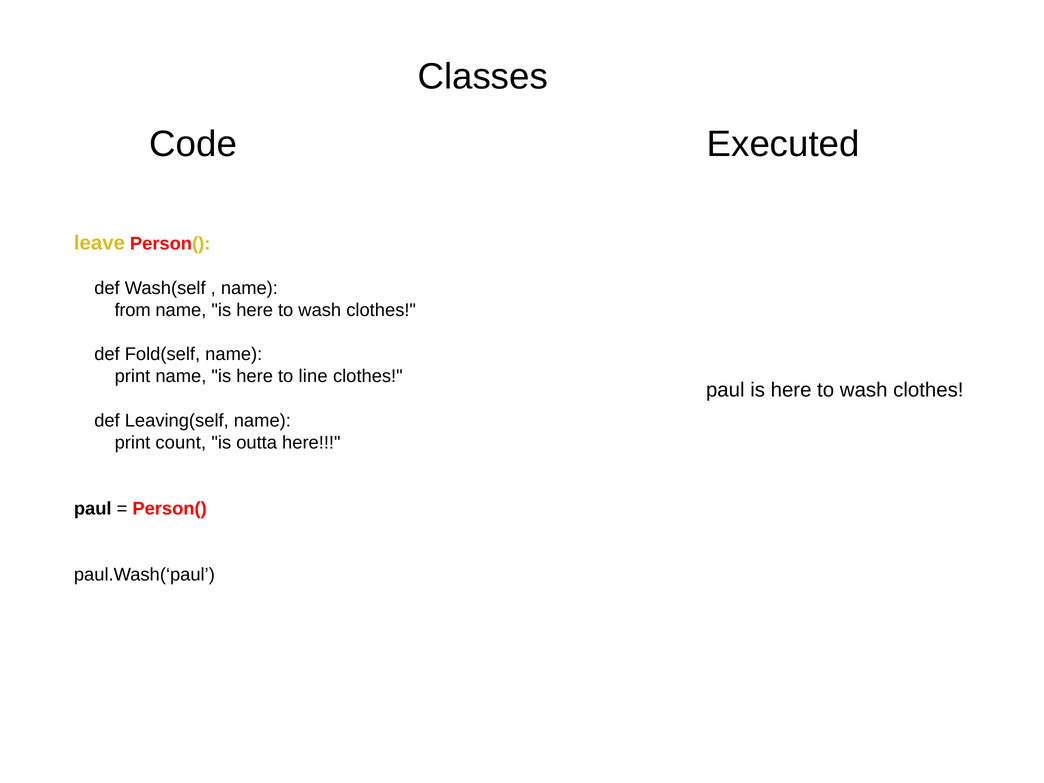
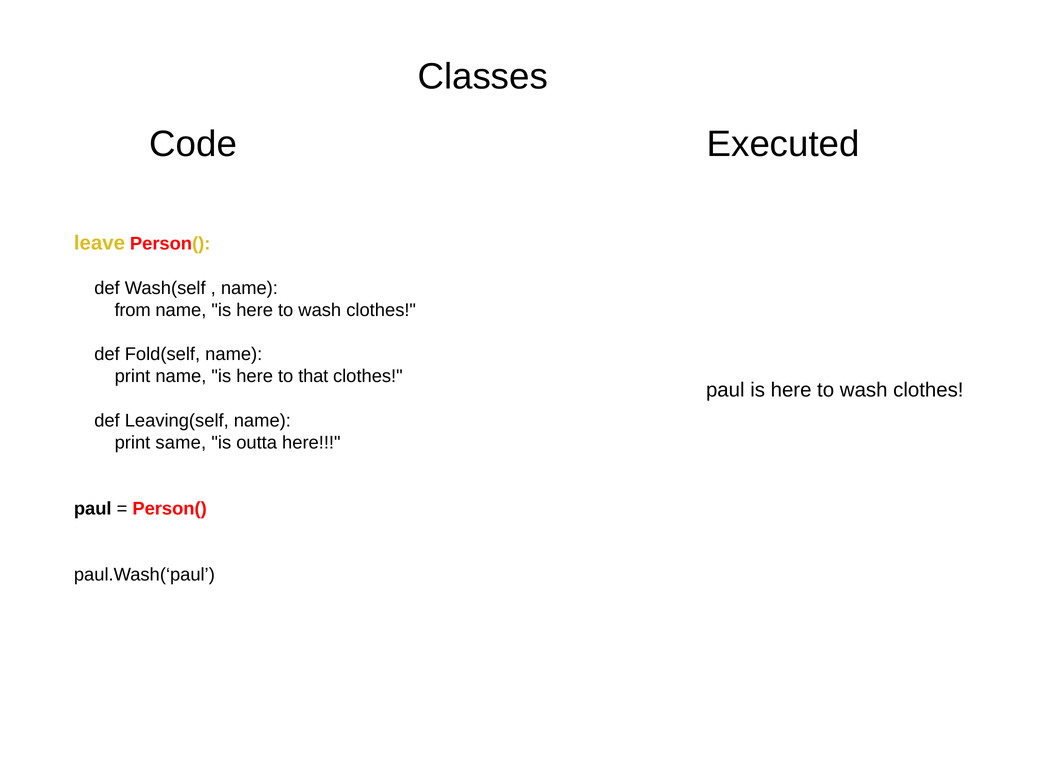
line: line -> that
count: count -> same
